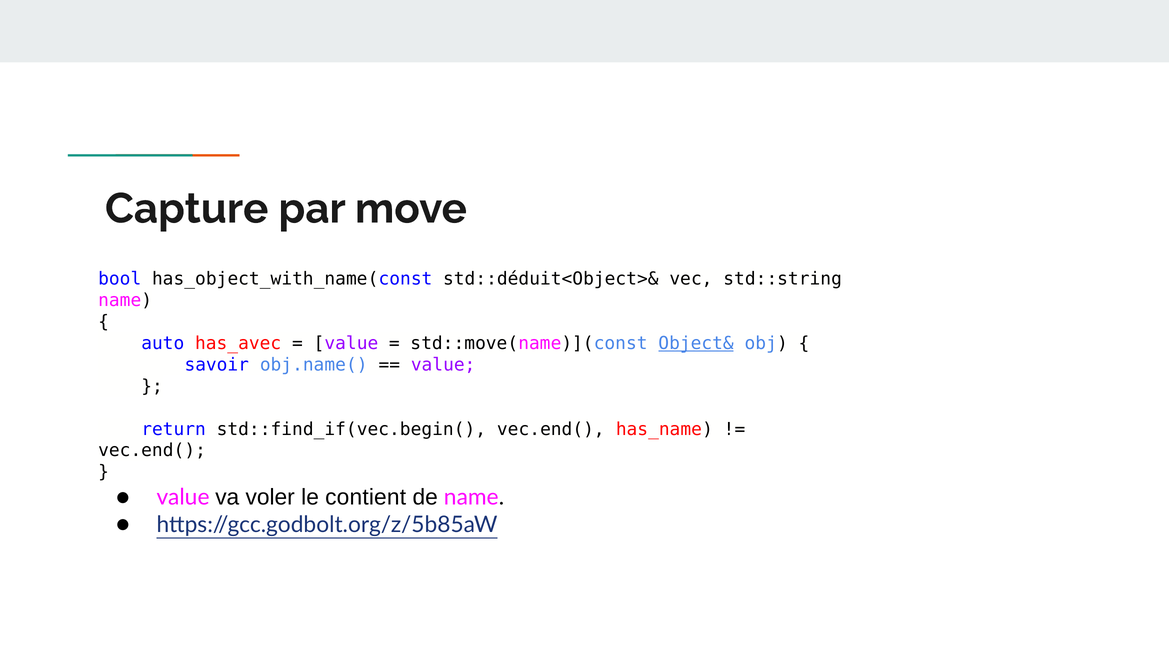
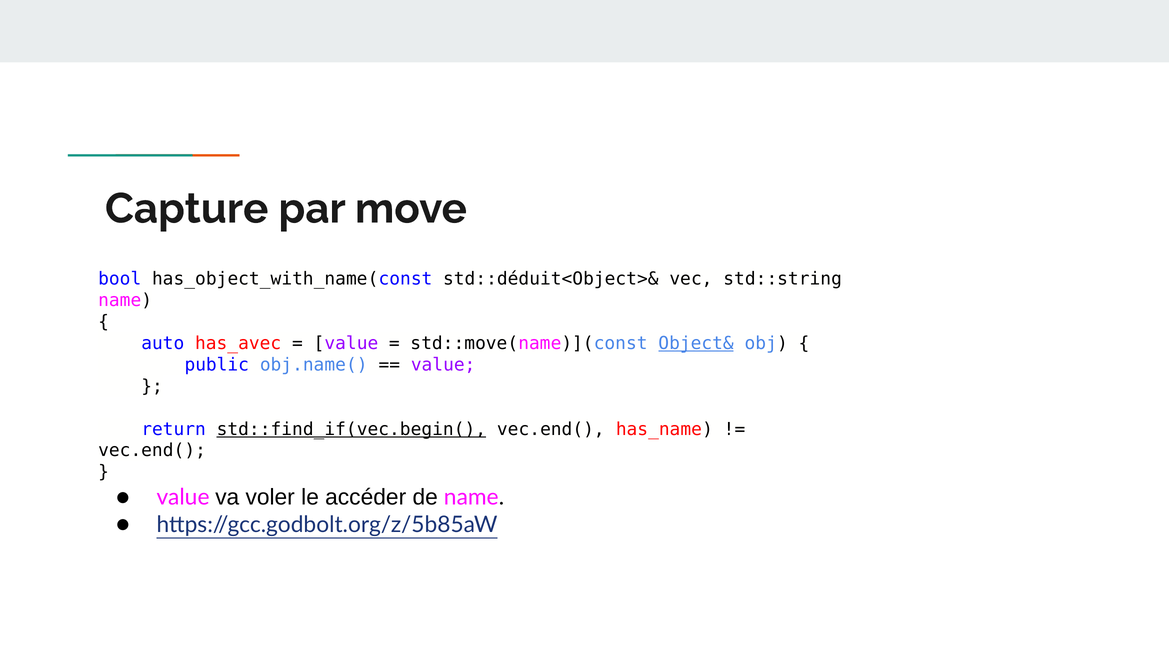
savoir: savoir -> public
std::find_if(vec.begin( underline: none -> present
contient: contient -> accéder
